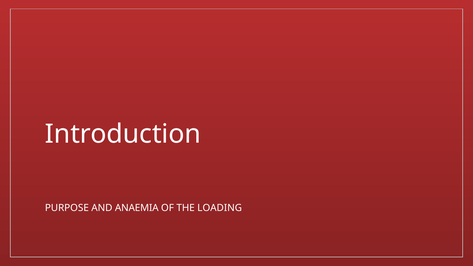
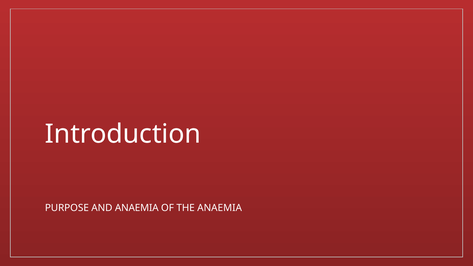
THE LOADING: LOADING -> ANAEMIA
